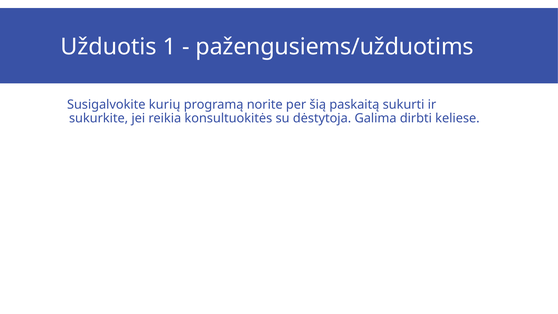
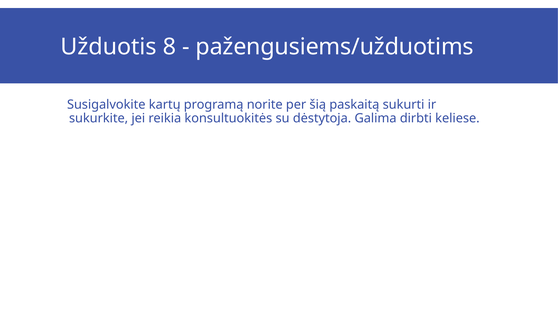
1: 1 -> 8
kurių: kurių -> kartų
